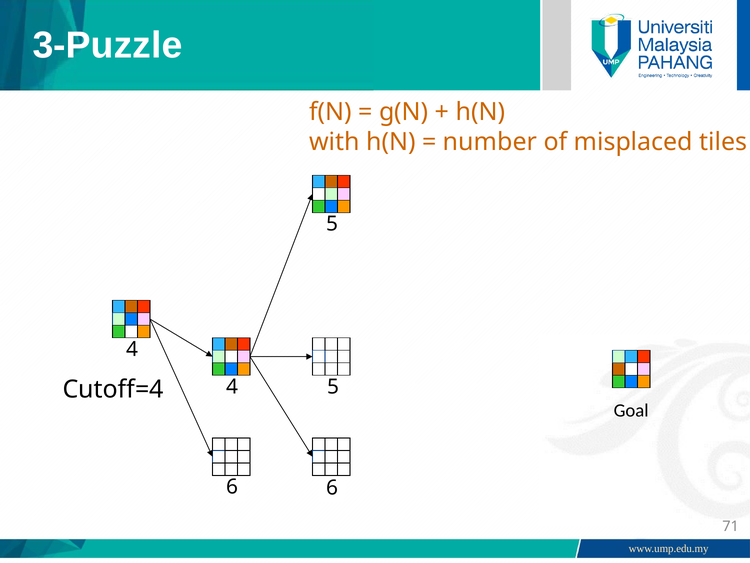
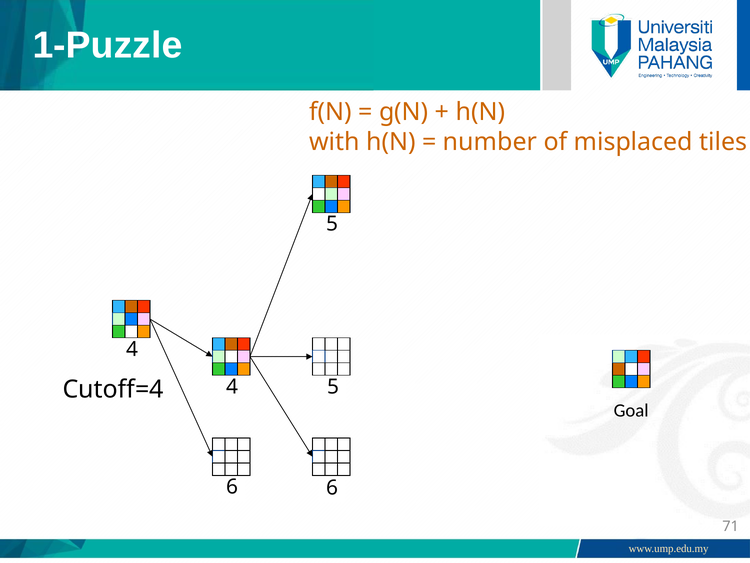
3-Puzzle: 3-Puzzle -> 1-Puzzle
